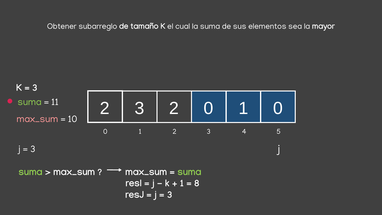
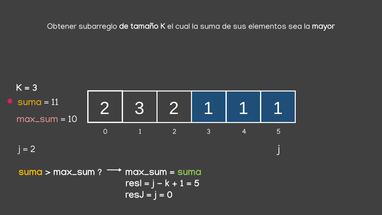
2 0: 0 -> 1
0 at (278, 108): 0 -> 1
suma at (30, 102) colour: light green -> yellow
3 at (33, 149): 3 -> 2
suma at (30, 172) colour: light green -> yellow
8 at (197, 183): 8 -> 5
3 at (170, 195): 3 -> 0
